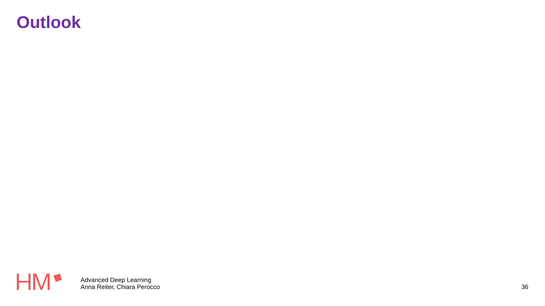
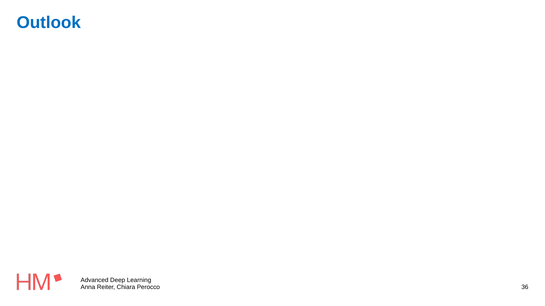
Outlook colour: purple -> blue
